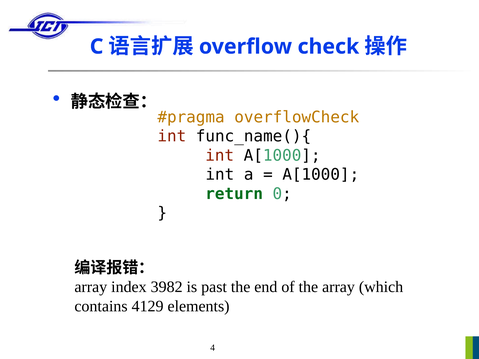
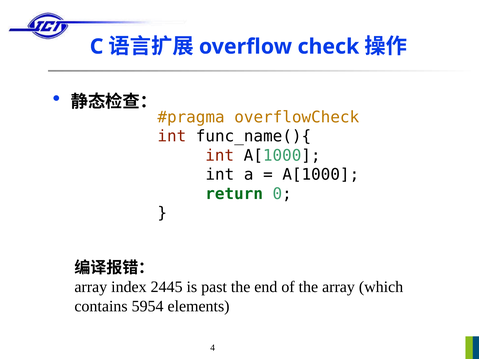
3982: 3982 -> 2445
4129: 4129 -> 5954
